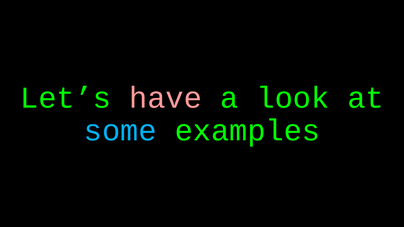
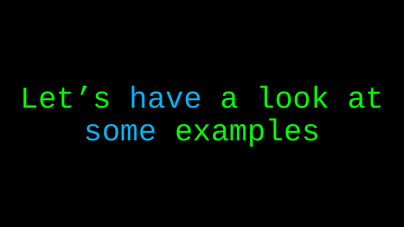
have colour: pink -> light blue
